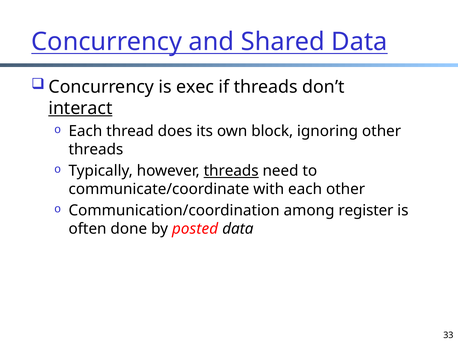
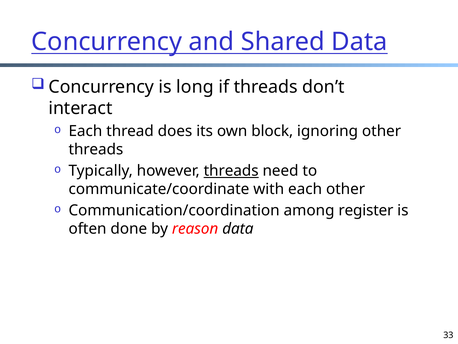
exec: exec -> long
interact underline: present -> none
posted: posted -> reason
